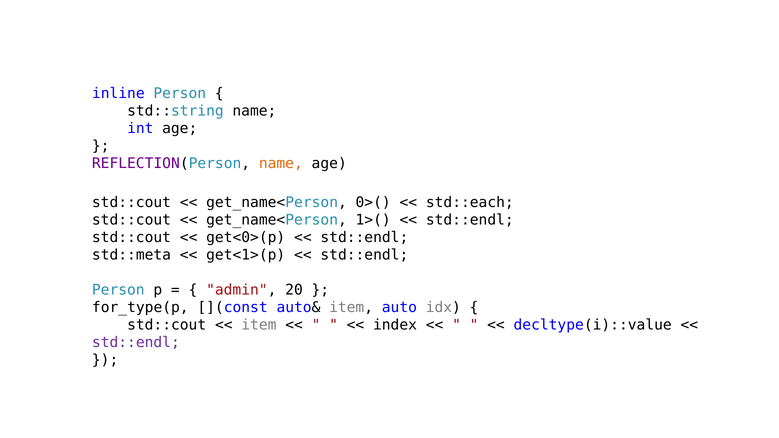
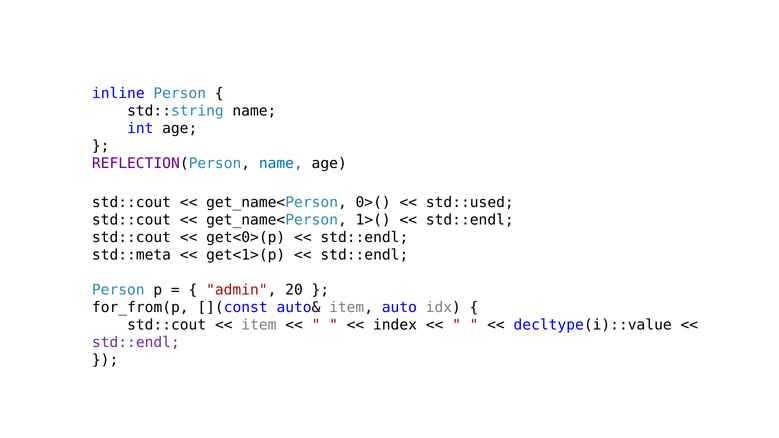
name at (281, 164) colour: orange -> blue
std::each: std::each -> std::used
for_type(p: for_type(p -> for_from(p
